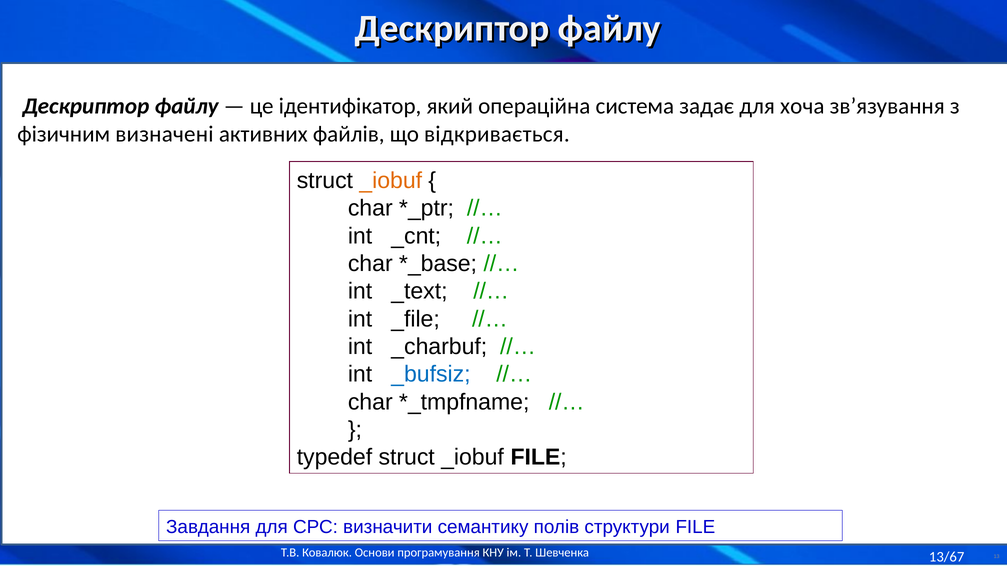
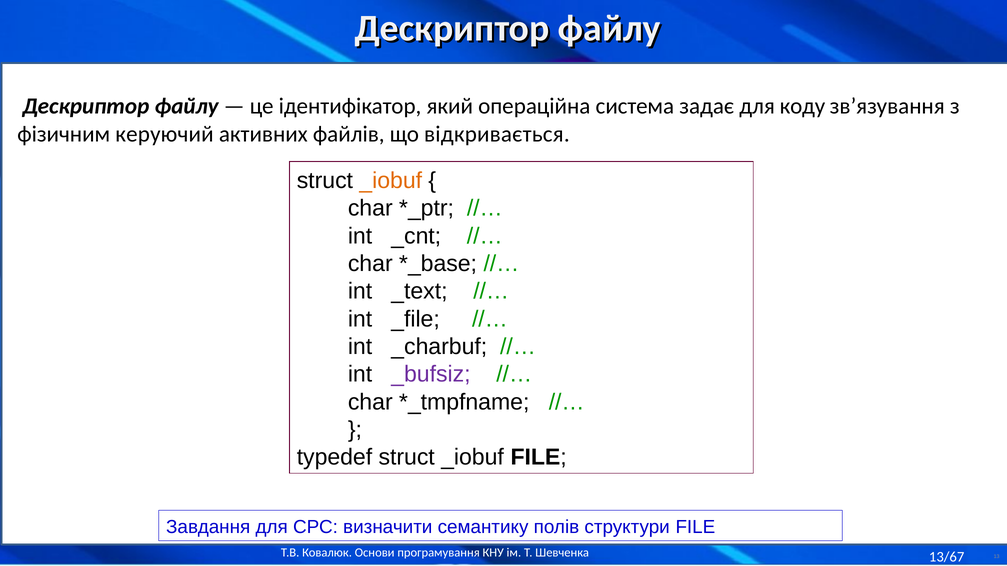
хоча: хоча -> коду
визначені: визначені -> керуючий
_bufsiz colour: blue -> purple
